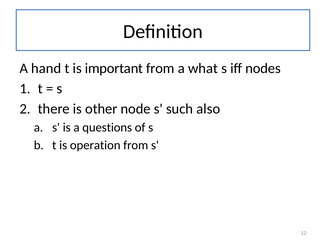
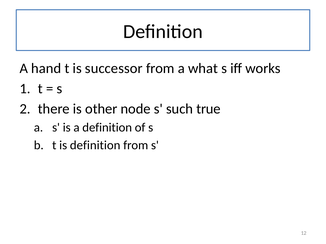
important: important -> successor
nodes: nodes -> works
also: also -> true
a questions: questions -> definition
is operation: operation -> definition
